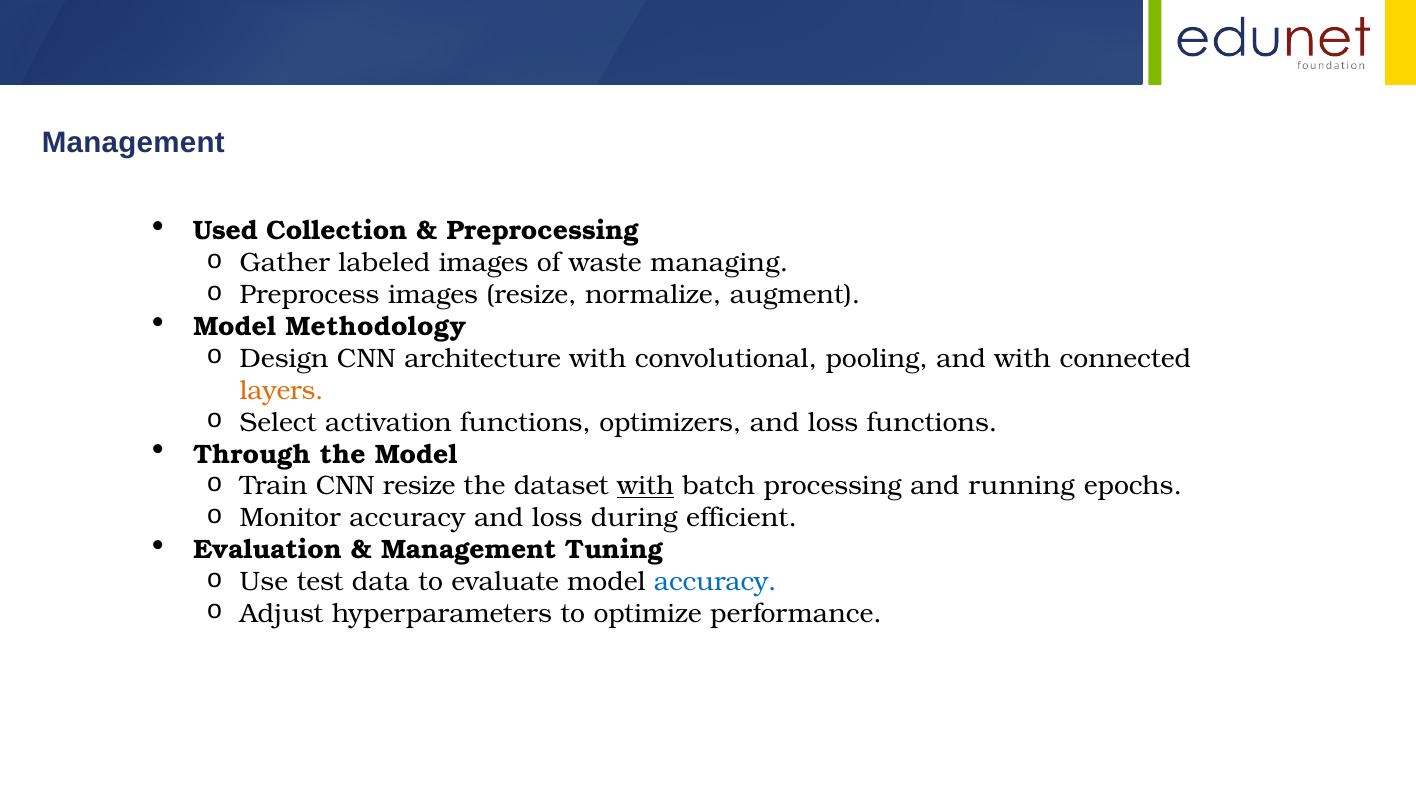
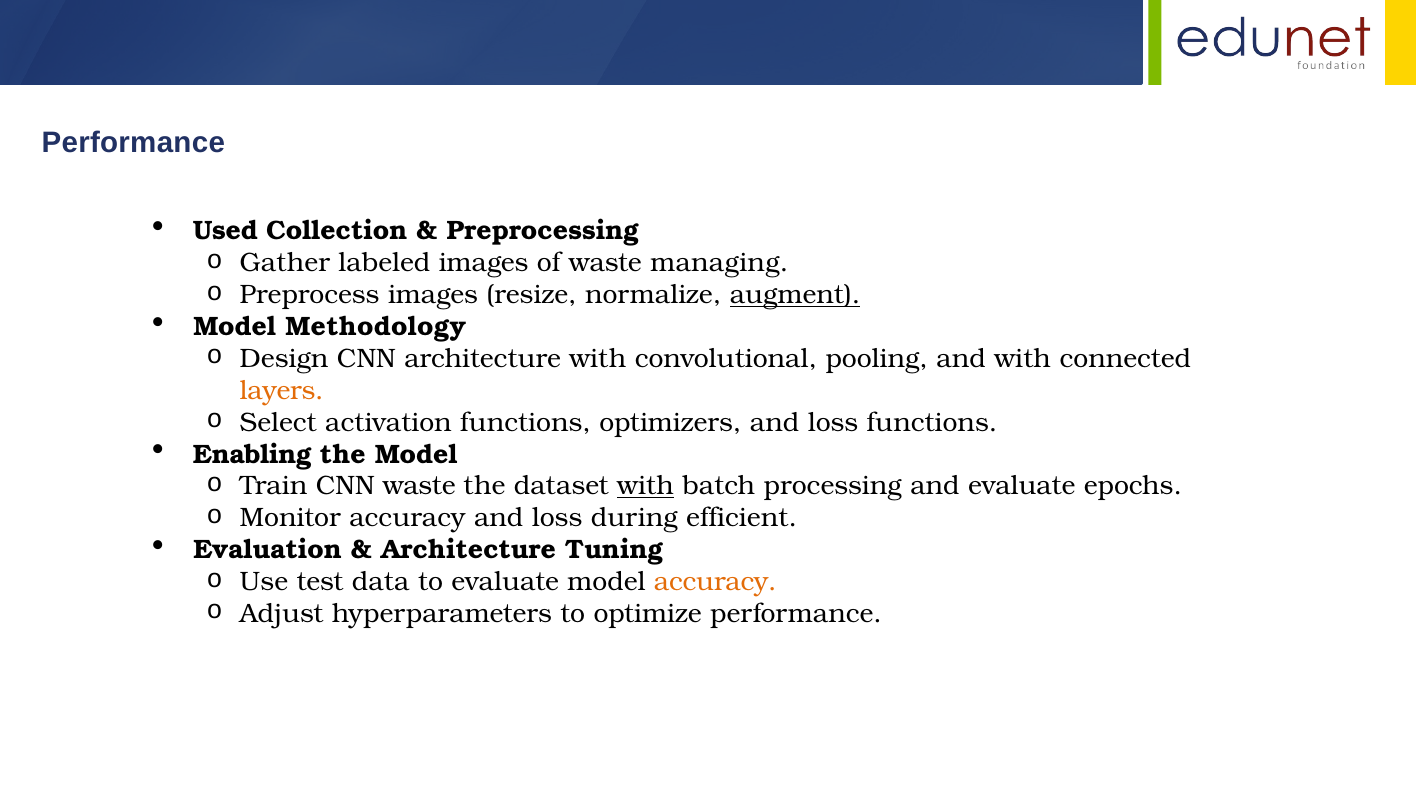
Management at (133, 143): Management -> Performance
augment underline: none -> present
Through: Through -> Enabling
CNN resize: resize -> waste
and running: running -> evaluate
Management at (469, 550): Management -> Architecture
accuracy at (715, 581) colour: blue -> orange
